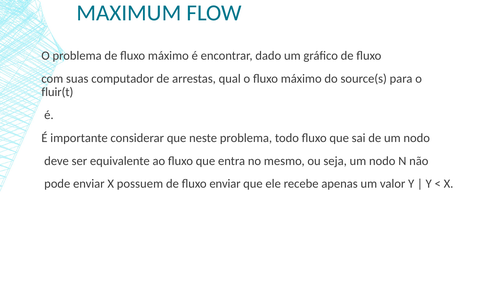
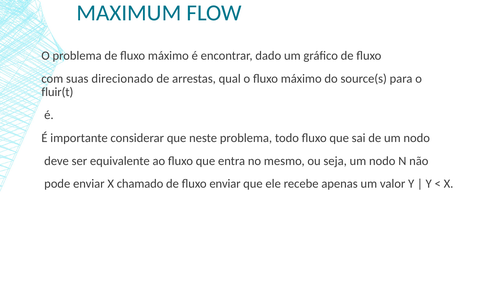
computador: computador -> direcionado
possuem: possuem -> chamado
